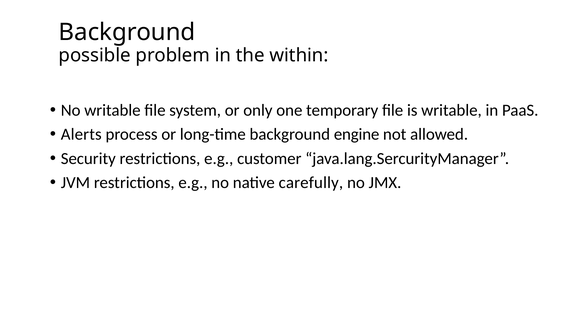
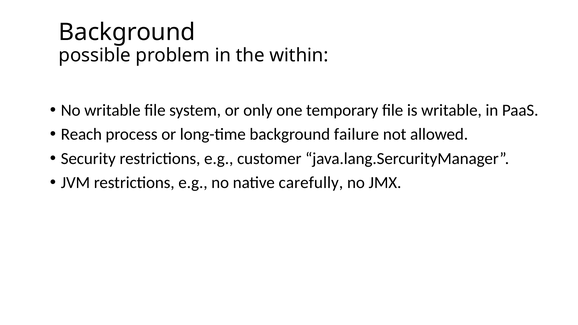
Alerts: Alerts -> Reach
engine: engine -> failure
